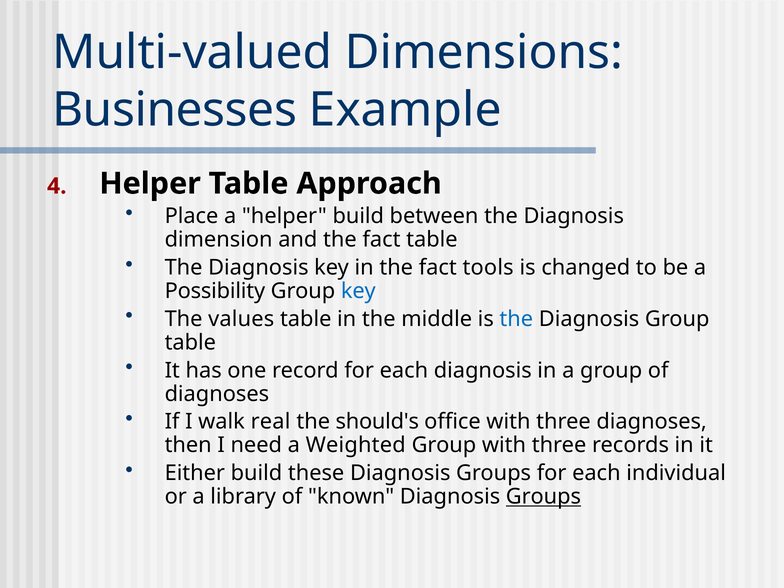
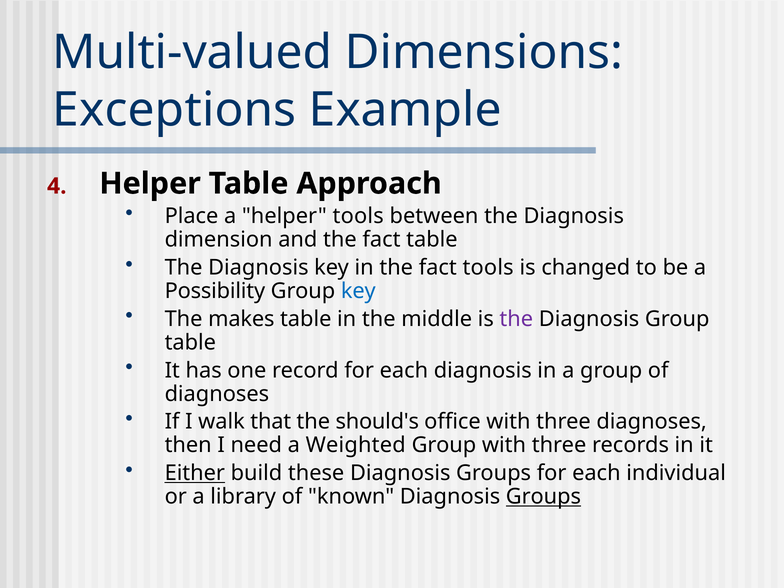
Businesses: Businesses -> Exceptions
helper build: build -> tools
values: values -> makes
the at (516, 319) colour: blue -> purple
real: real -> that
Either underline: none -> present
